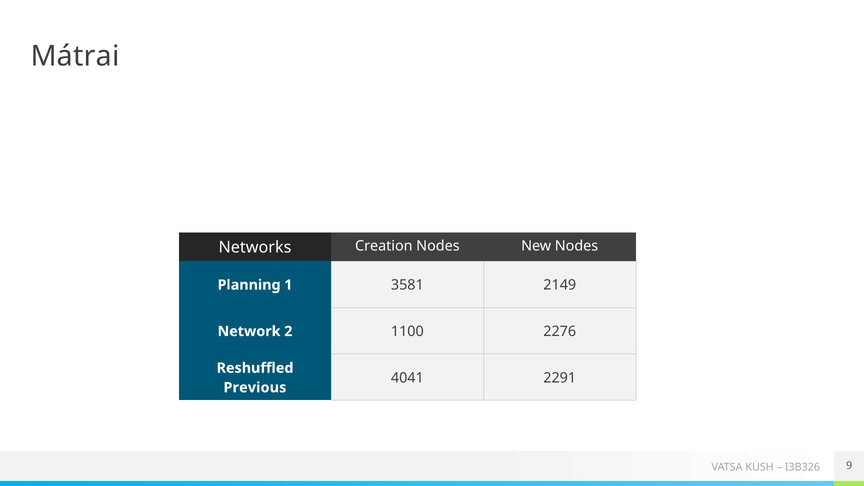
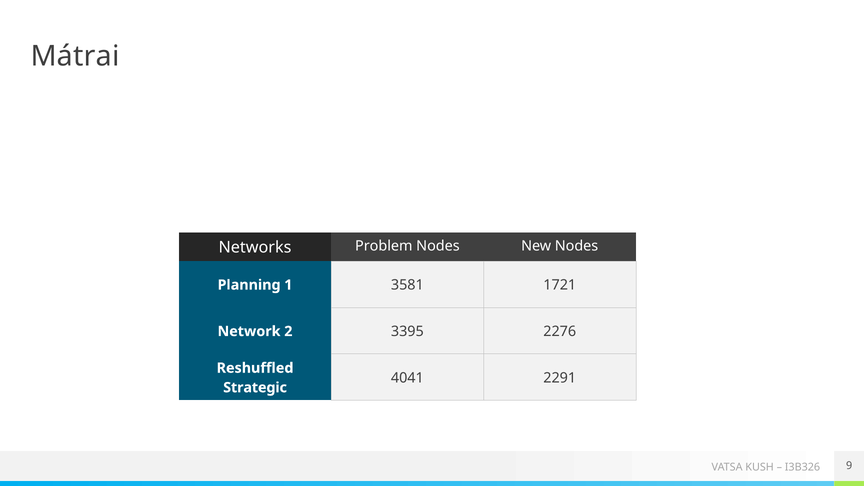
Creation: Creation -> Problem
2149: 2149 -> 1721
1100: 1100 -> 3395
Previous: Previous -> Strategic
